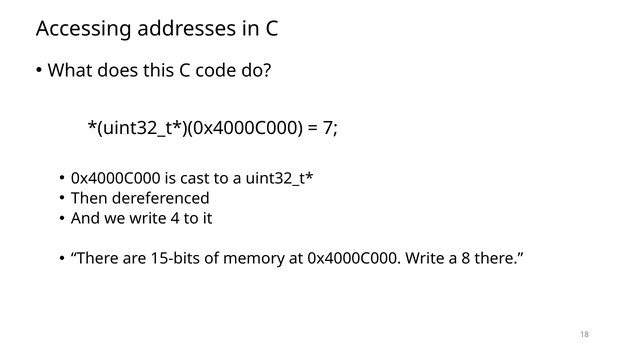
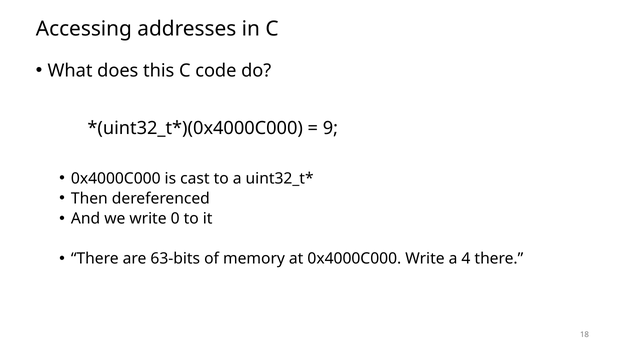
7: 7 -> 9
4: 4 -> 0
15-bits: 15-bits -> 63-bits
8: 8 -> 4
